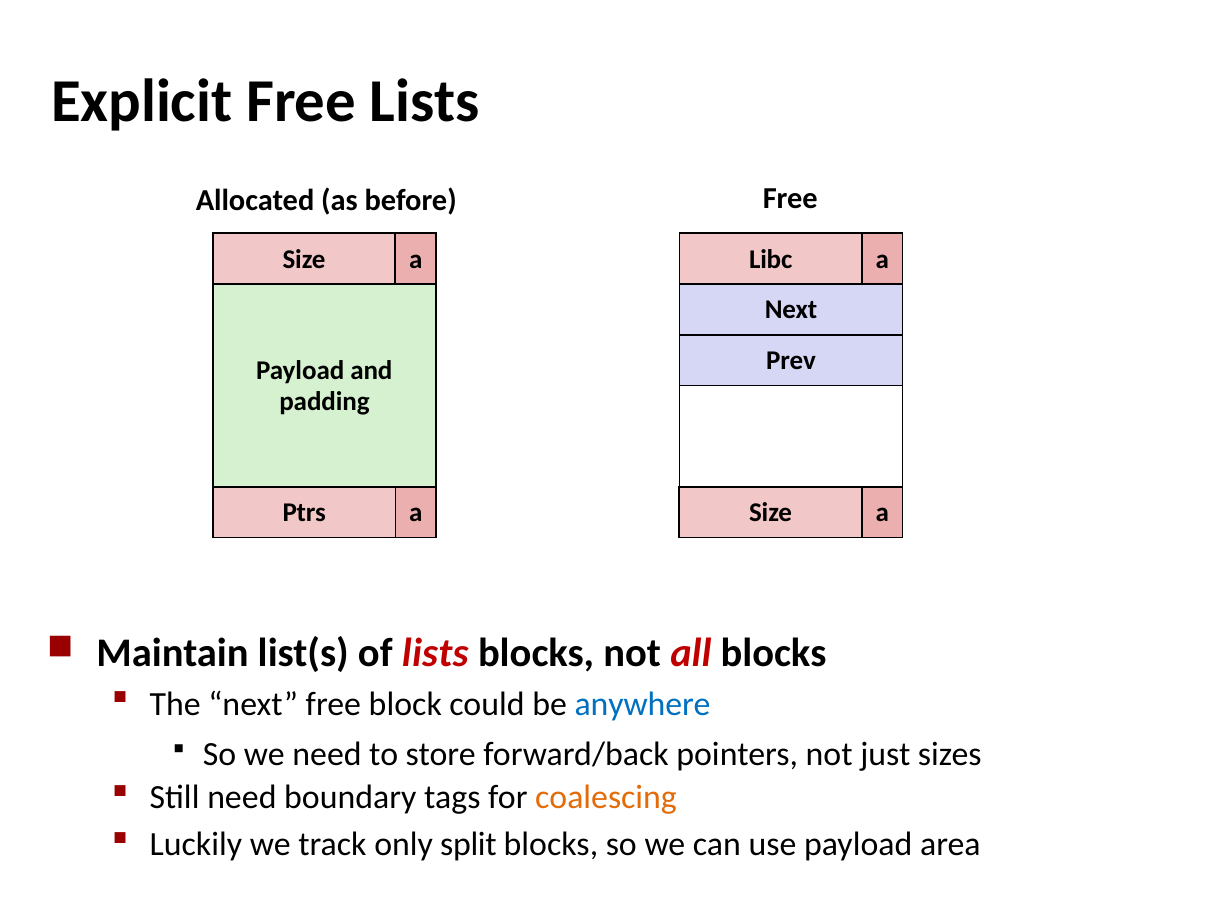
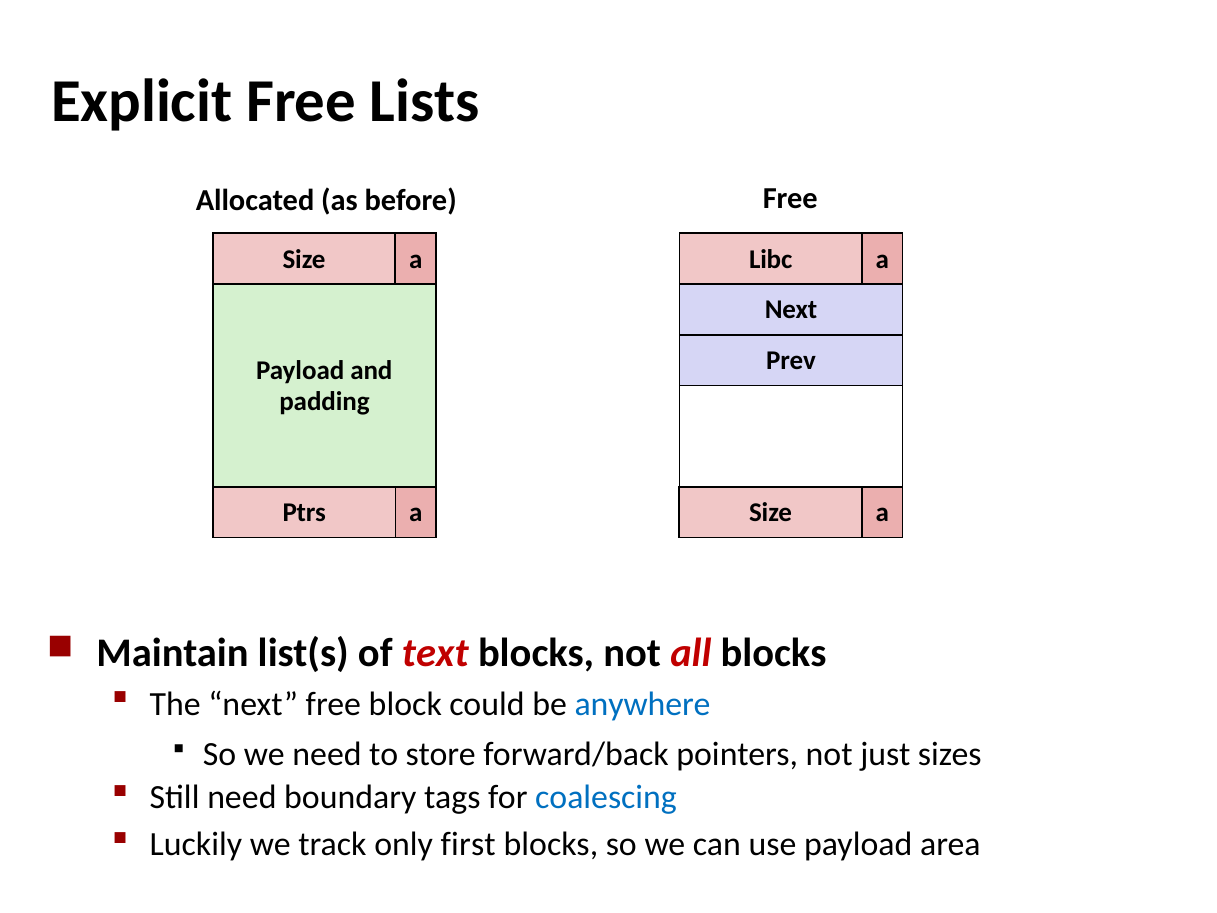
of lists: lists -> text
coalescing colour: orange -> blue
split: split -> first
